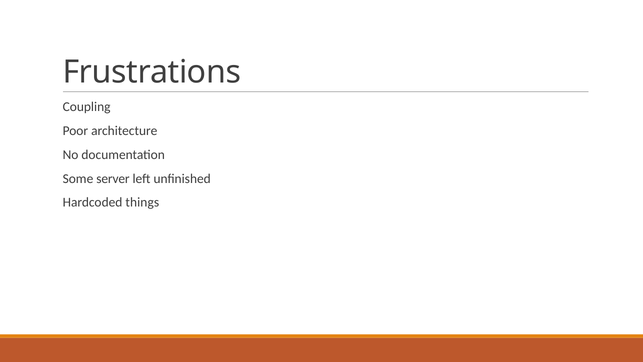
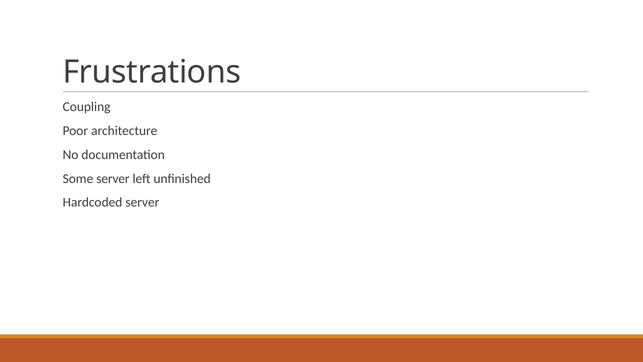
Hardcoded things: things -> server
